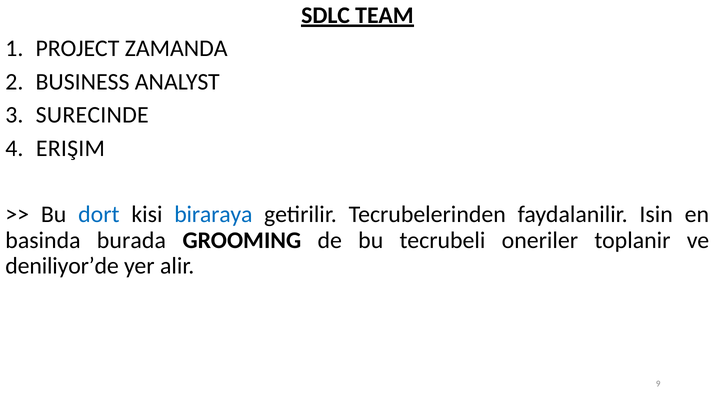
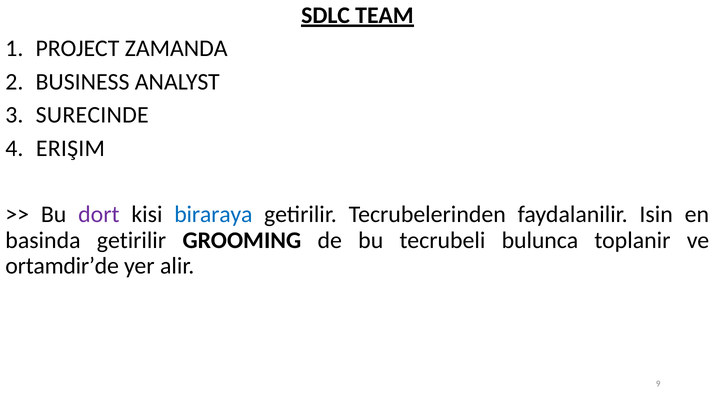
dort colour: blue -> purple
basinda burada: burada -> getirilir
oneriler: oneriler -> bulunca
deniliyor’de: deniliyor’de -> ortamdir’de
